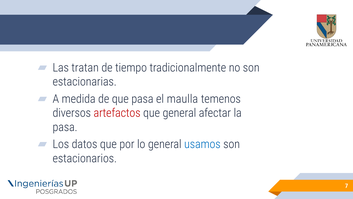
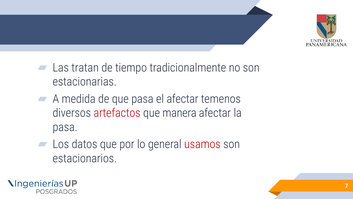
el maulla: maulla -> afectar
que general: general -> manera
usamos colour: blue -> red
